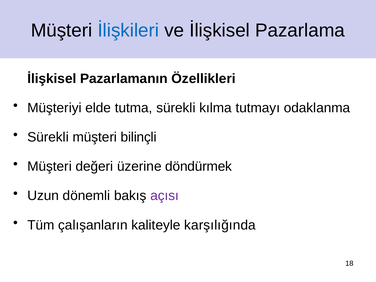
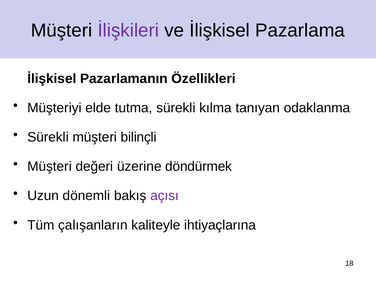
İlişkileri colour: blue -> purple
tutmayı: tutmayı -> tanıyan
karşılığında: karşılığında -> ihtiyaçlarına
